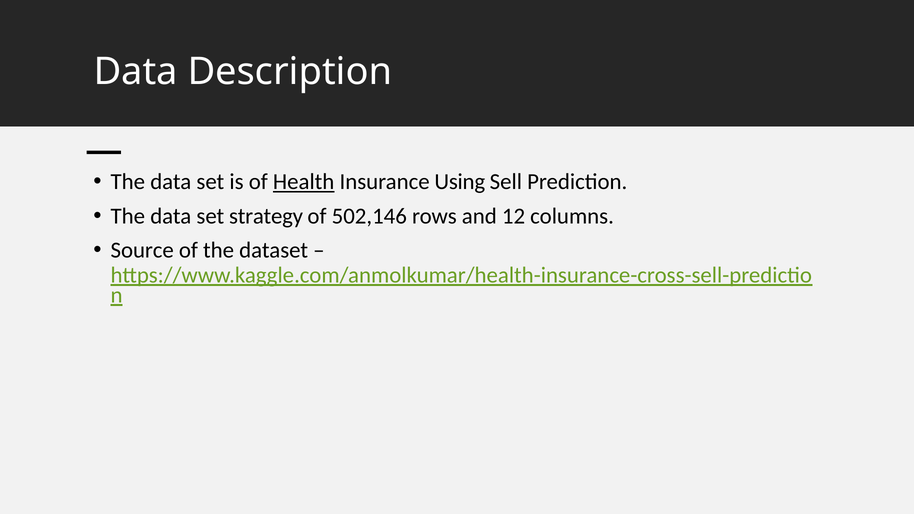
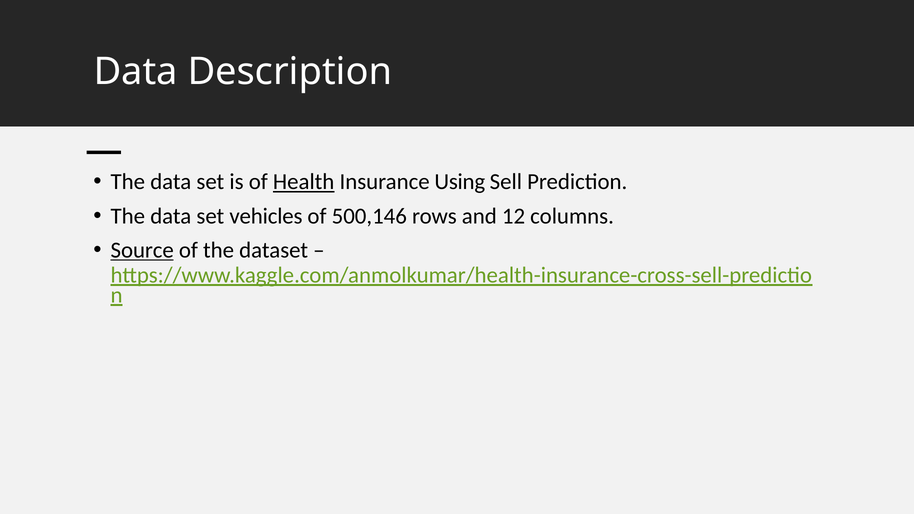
strategy: strategy -> vehicles
502,146: 502,146 -> 500,146
Source underline: none -> present
